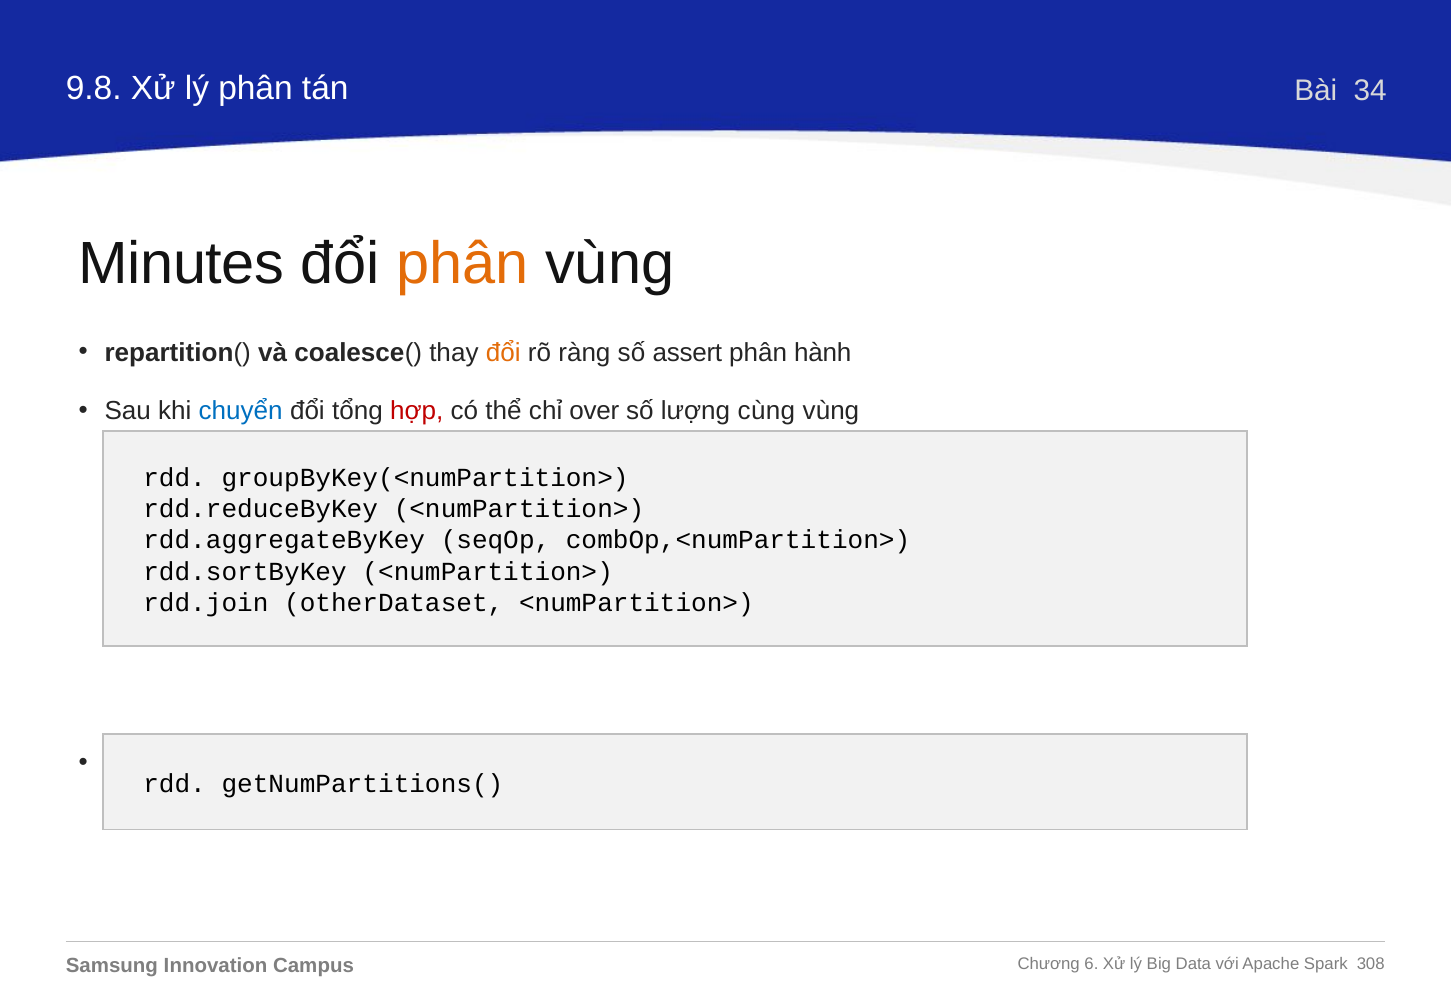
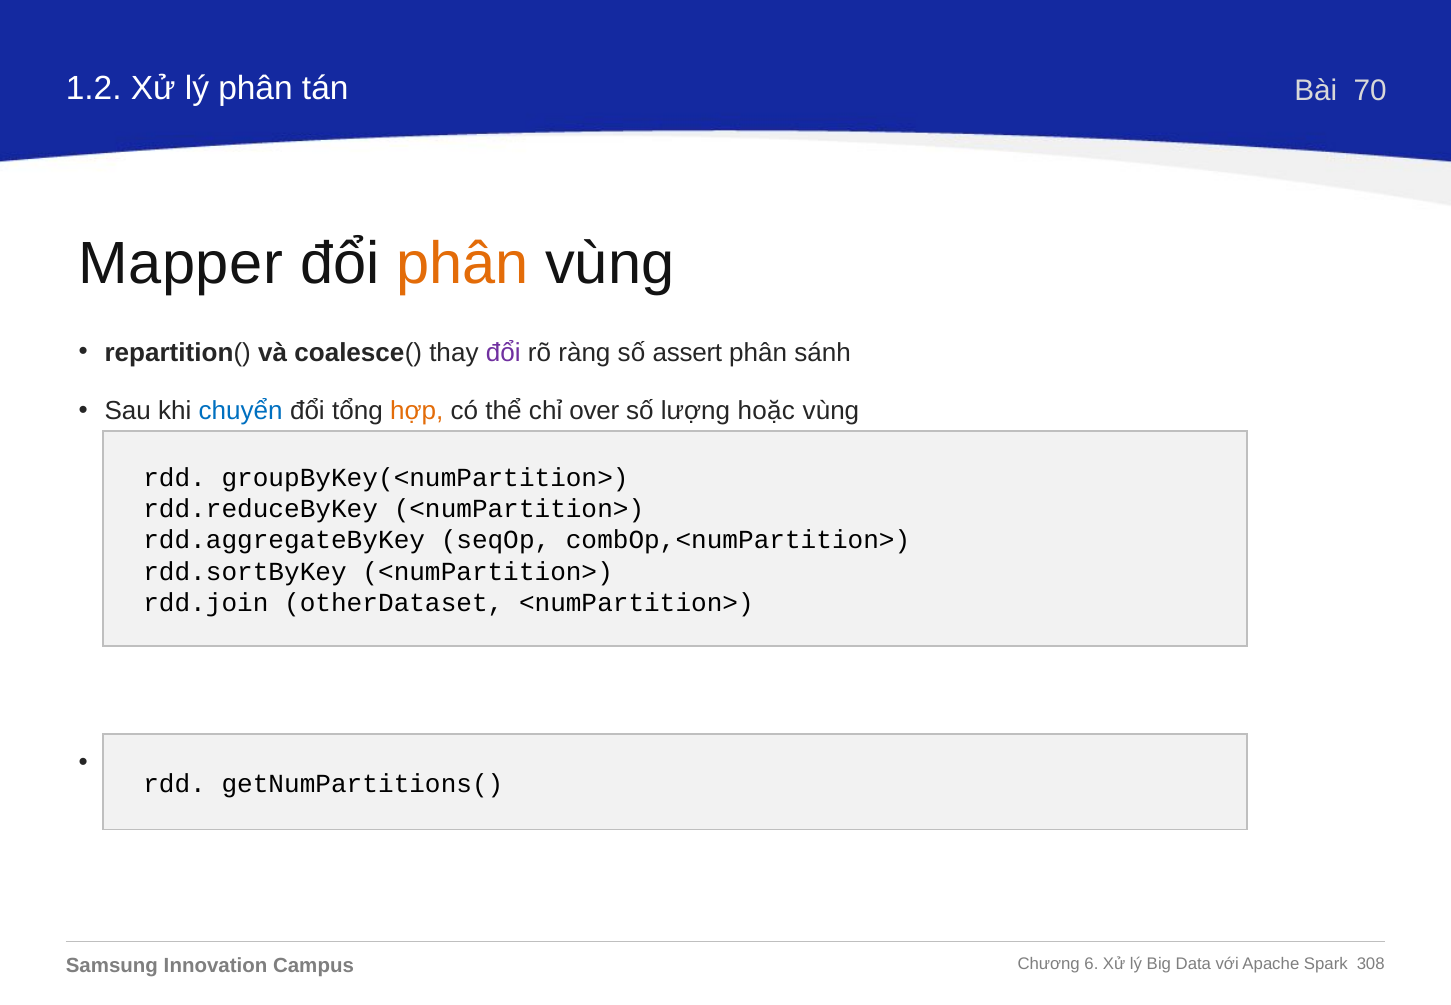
9.8: 9.8 -> 1.2
34: 34 -> 70
Minutes: Minutes -> Mapper
đổi at (503, 352) colour: orange -> purple
hành: hành -> sánh
hợp colour: red -> orange
cùng: cùng -> hoặc
